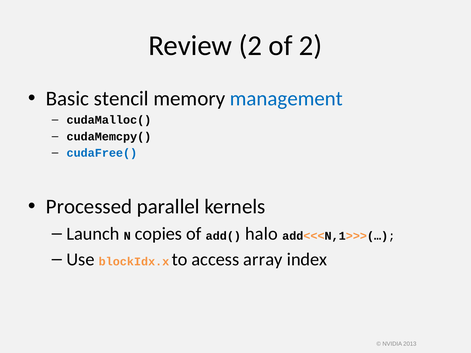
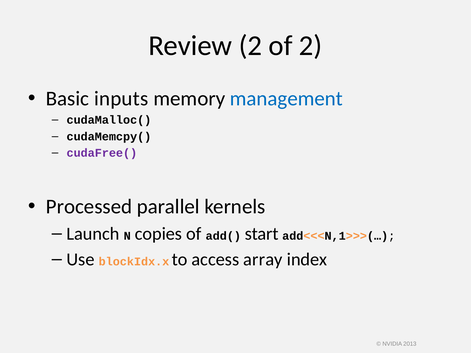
stencil: stencil -> inputs
cudaFree( colour: blue -> purple
halo: halo -> start
